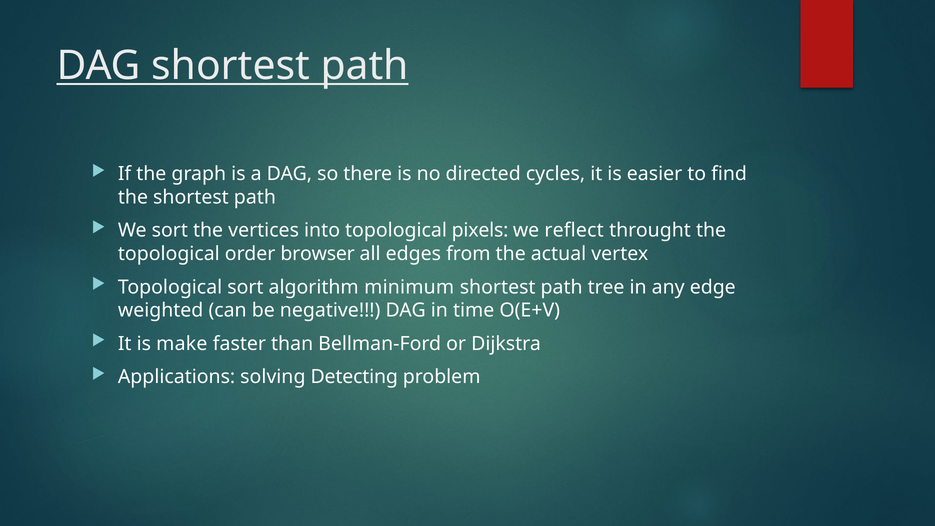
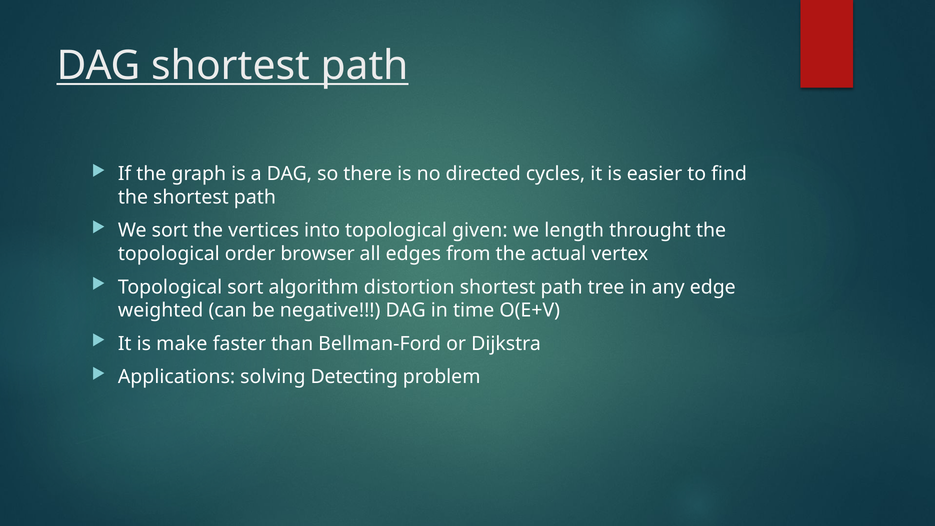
pixels: pixels -> given
reflect: reflect -> length
minimum: minimum -> distortion
